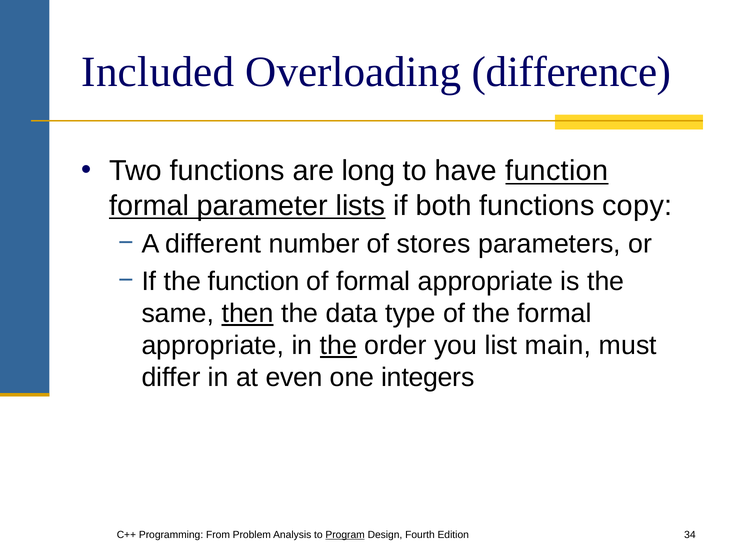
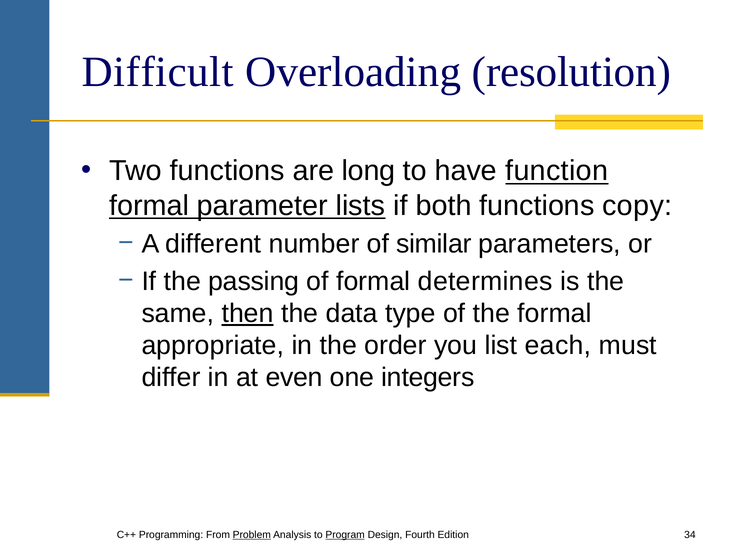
Included: Included -> Difficult
difference: difference -> resolution
stores: stores -> similar
the function: function -> passing
of formal appropriate: appropriate -> determines
the at (338, 346) underline: present -> none
main: main -> each
Problem underline: none -> present
